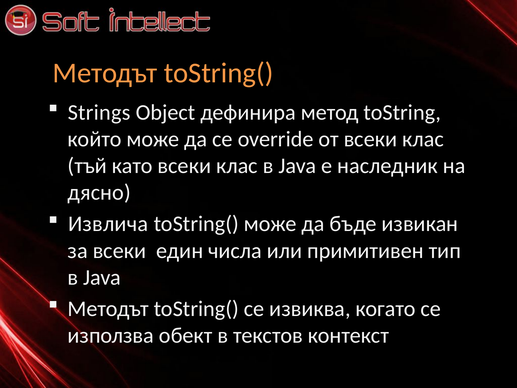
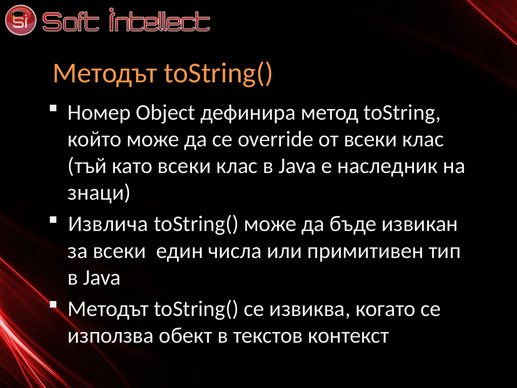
Strings: Strings -> Номер
дясно: дясно -> знаци
